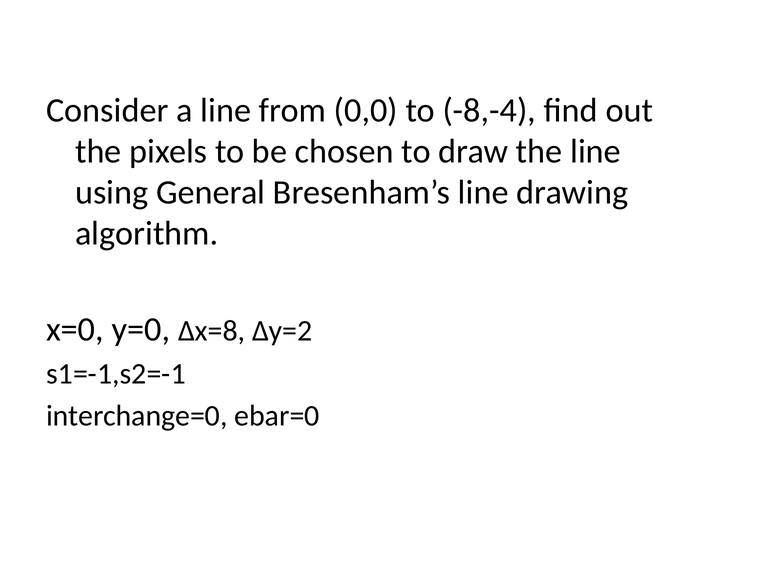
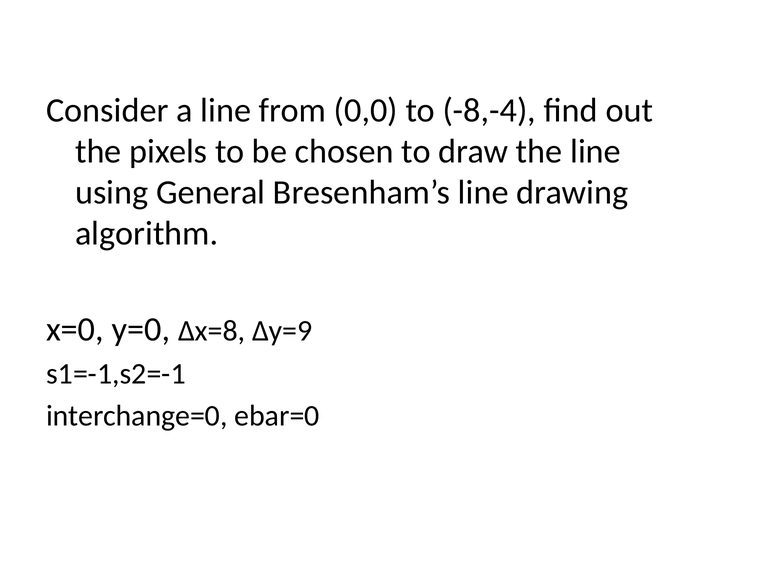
∆y=2: ∆y=2 -> ∆y=9
